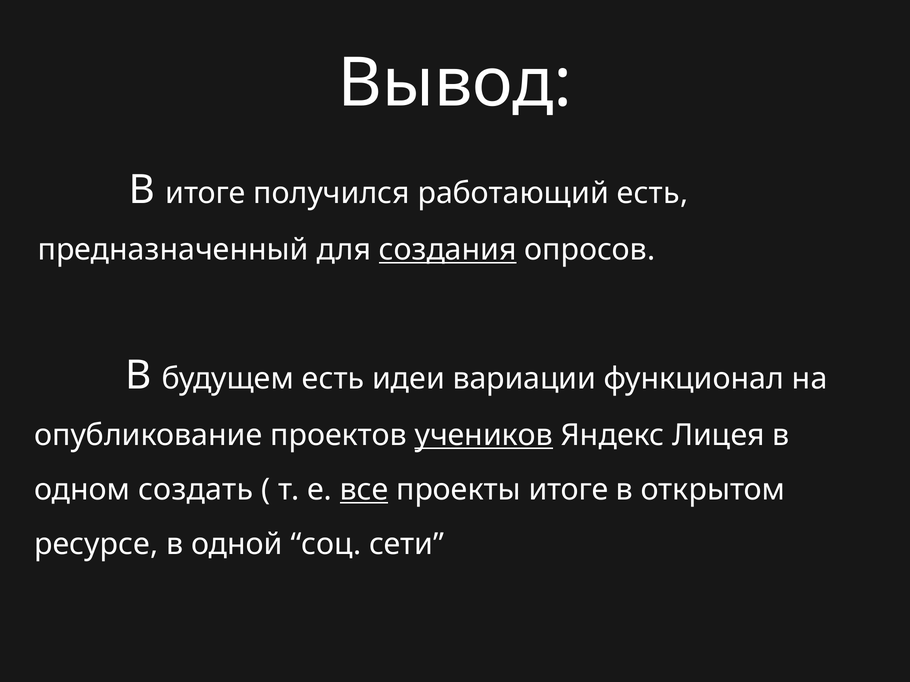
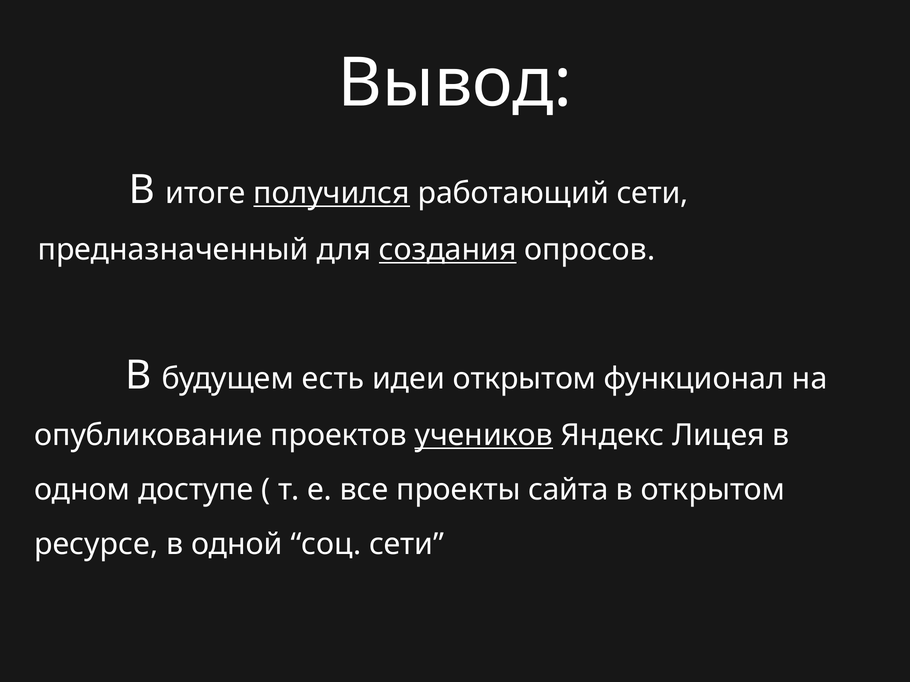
получился underline: none -> present
работающий есть: есть -> сети
идеи вариации: вариации -> открытом
создать: создать -> доступе
все underline: present -> none
проекты итоге: итоге -> сайта
